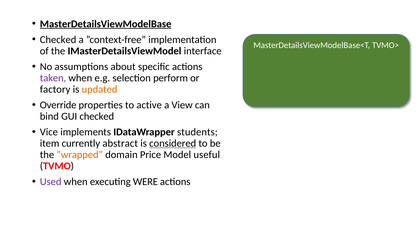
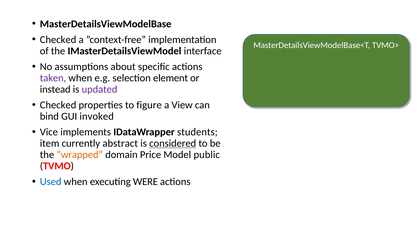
MasterDetailsViewModelBase underline: present -> none
perform: perform -> element
factory: factory -> instead
updated colour: orange -> purple
Override at (58, 105): Override -> Checked
active: active -> figure
GUI checked: checked -> invoked
useful: useful -> public
Used colour: purple -> blue
